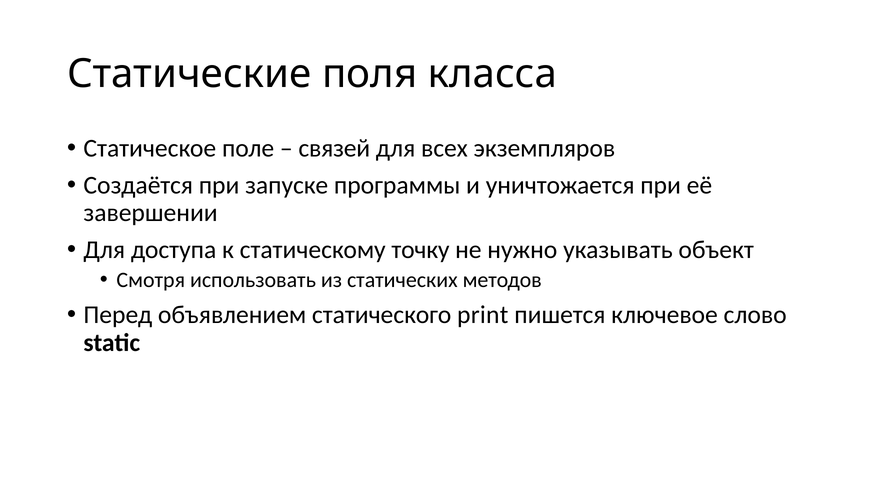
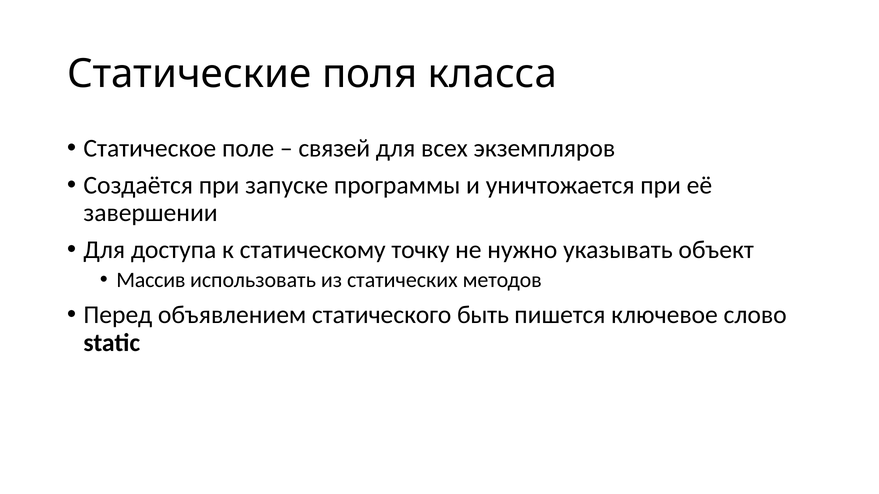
Смотря: Смотря -> Массив
print: print -> быть
